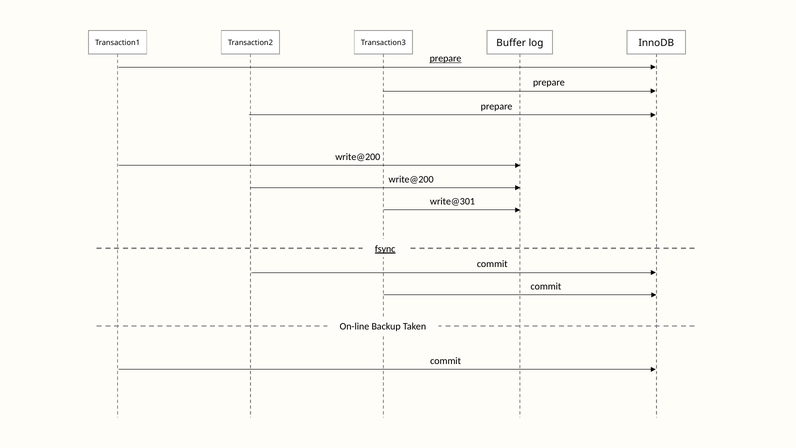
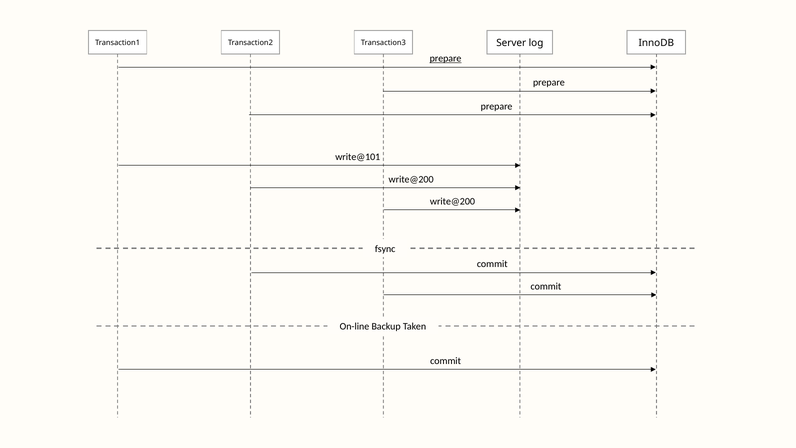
Buffer: Buffer -> Server
write@200 at (358, 157): write@200 -> write@101
write@301 at (452, 201): write@301 -> write@200
fsync underline: present -> none
